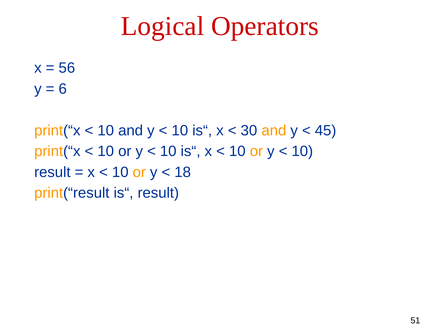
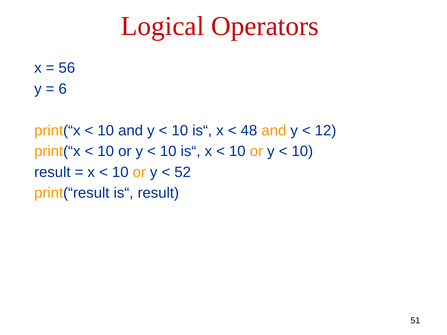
30: 30 -> 48
45: 45 -> 12
18: 18 -> 52
